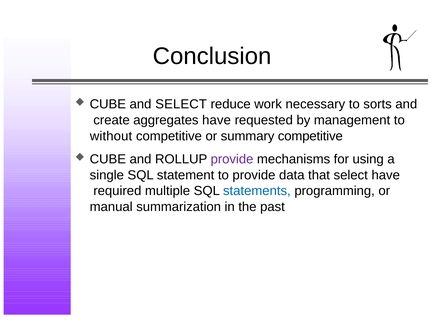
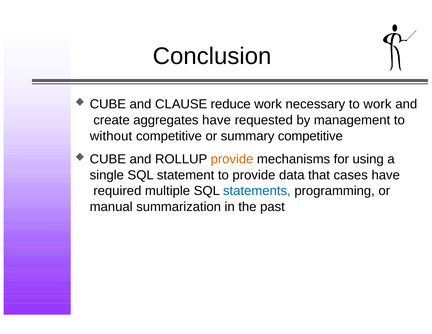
and SELECT: SELECT -> CLAUSE
to sorts: sorts -> work
provide at (232, 159) colour: purple -> orange
that select: select -> cases
